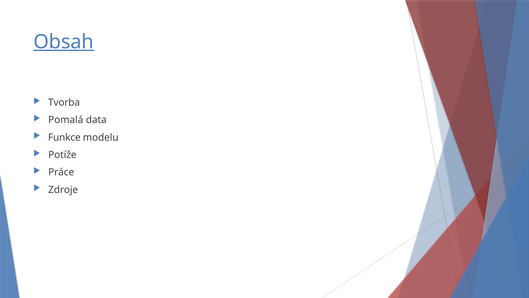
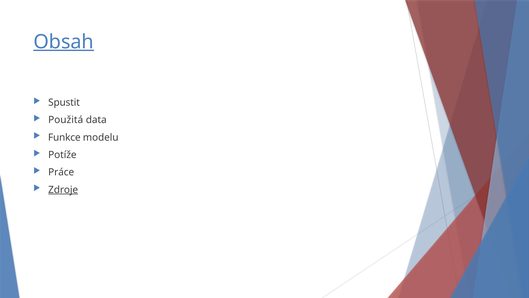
Tvorba: Tvorba -> Spustit
Pomalá: Pomalá -> Použitá
Zdroje underline: none -> present
